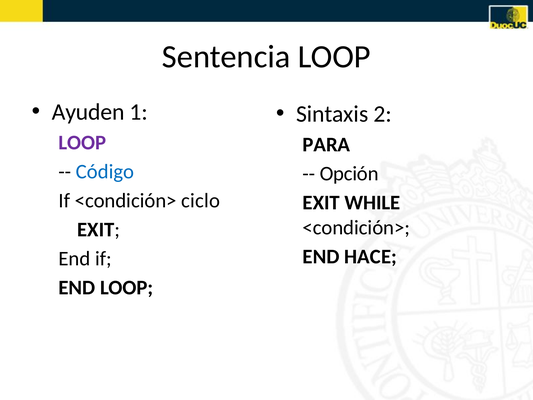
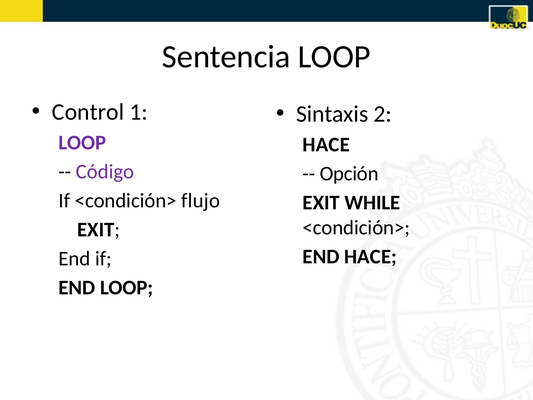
Ayuden: Ayuden -> Control
PARA at (326, 144): PARA -> HACE
Código colour: blue -> purple
ciclo: ciclo -> flujo
